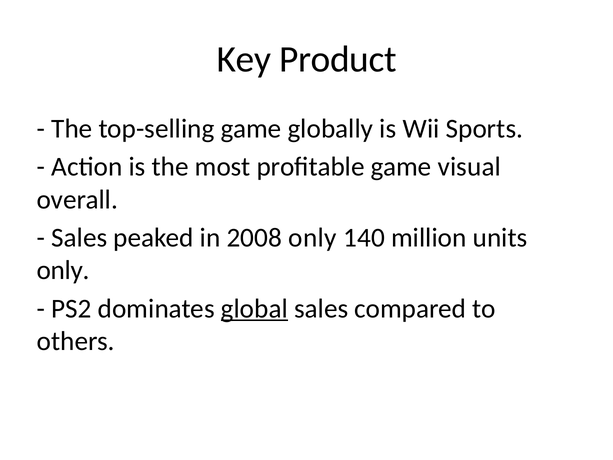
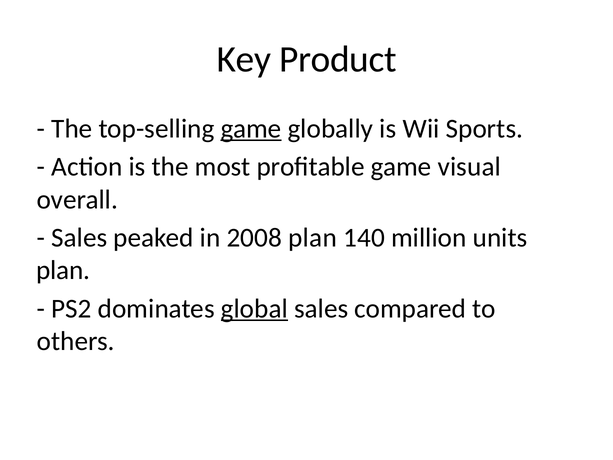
game at (251, 129) underline: none -> present
2008 only: only -> plan
only at (63, 270): only -> plan
